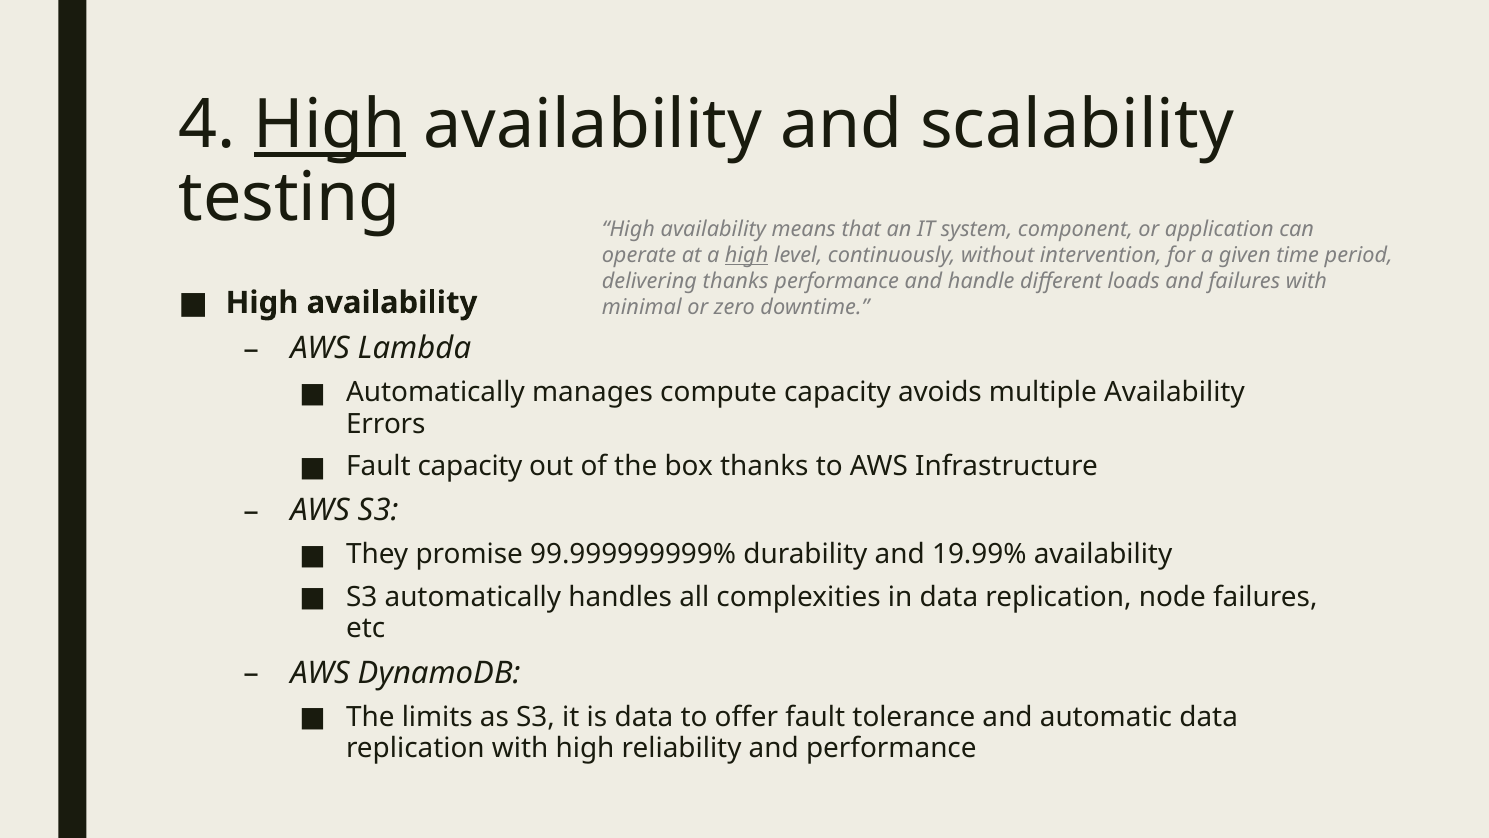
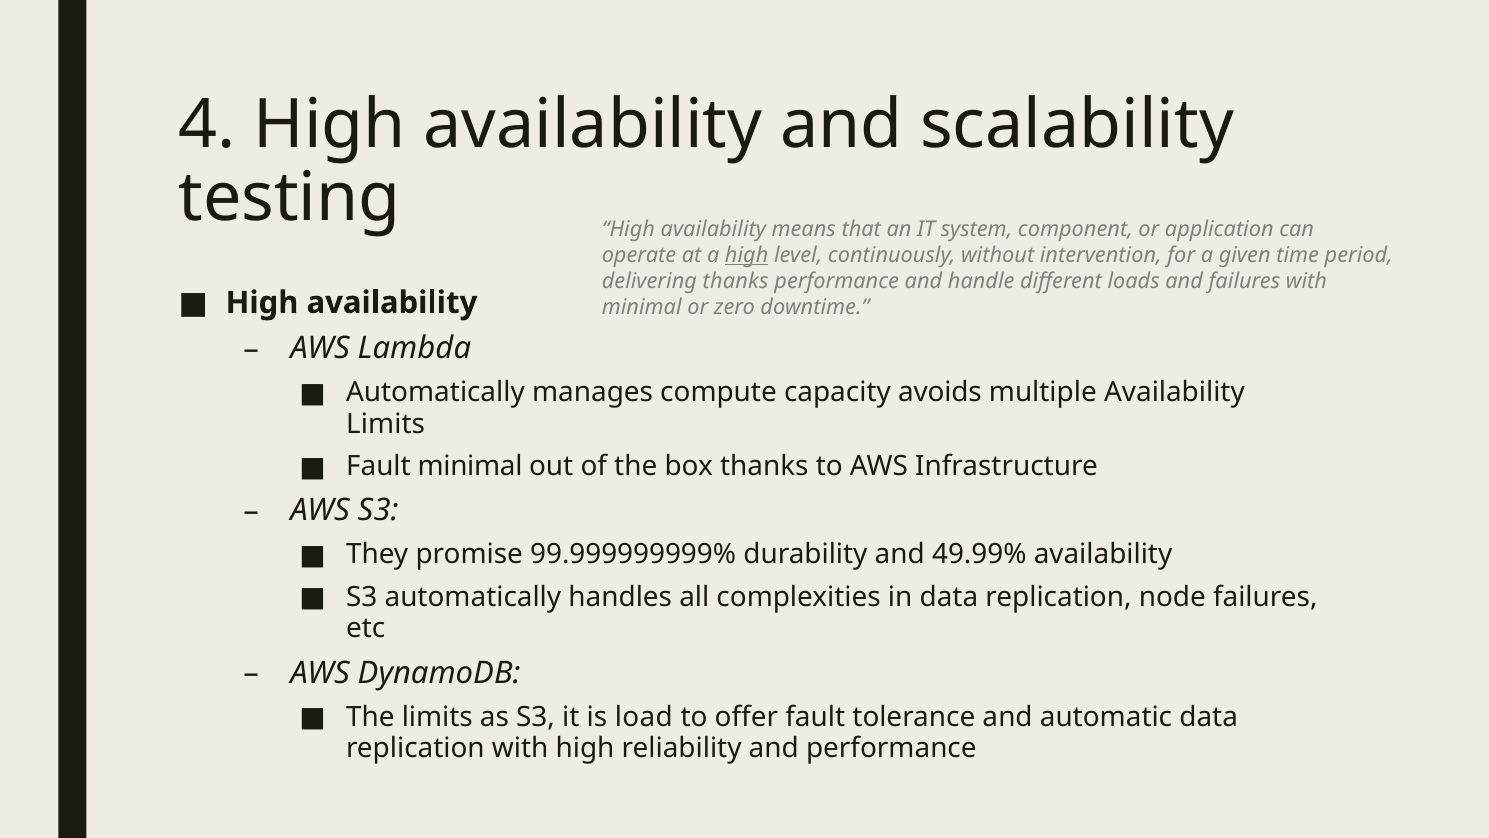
High at (330, 125) underline: present -> none
Errors at (386, 424): Errors -> Limits
Fault capacity: capacity -> minimal
19.99%: 19.99% -> 49.99%
is data: data -> load
